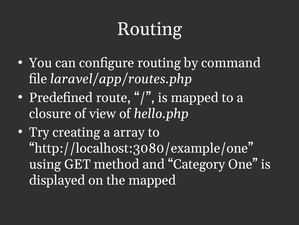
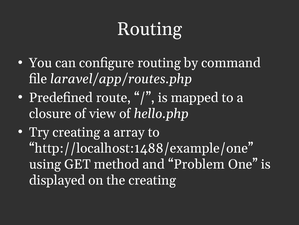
http://localhost:3080/example/one: http://localhost:3080/example/one -> http://localhost:1488/example/one
Category: Category -> Problem
the mapped: mapped -> creating
